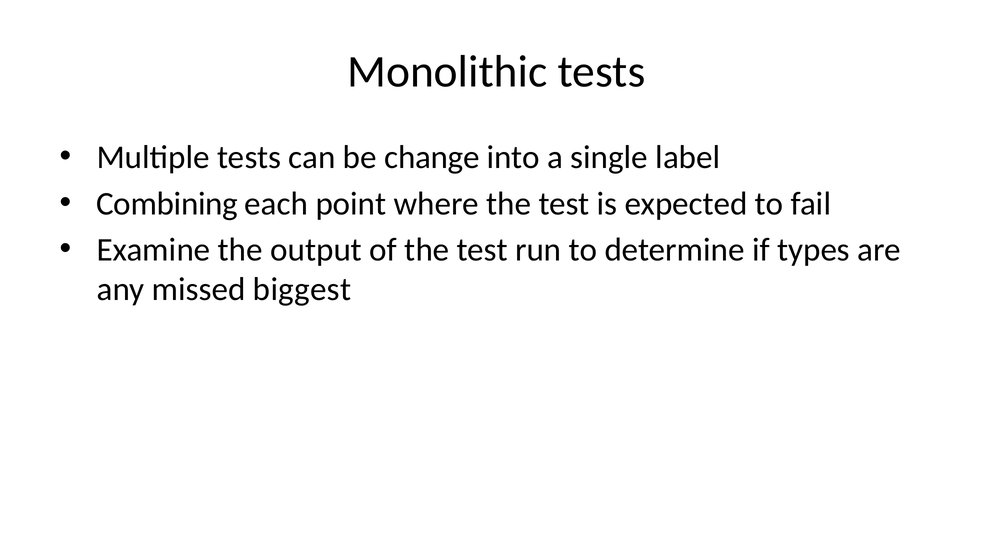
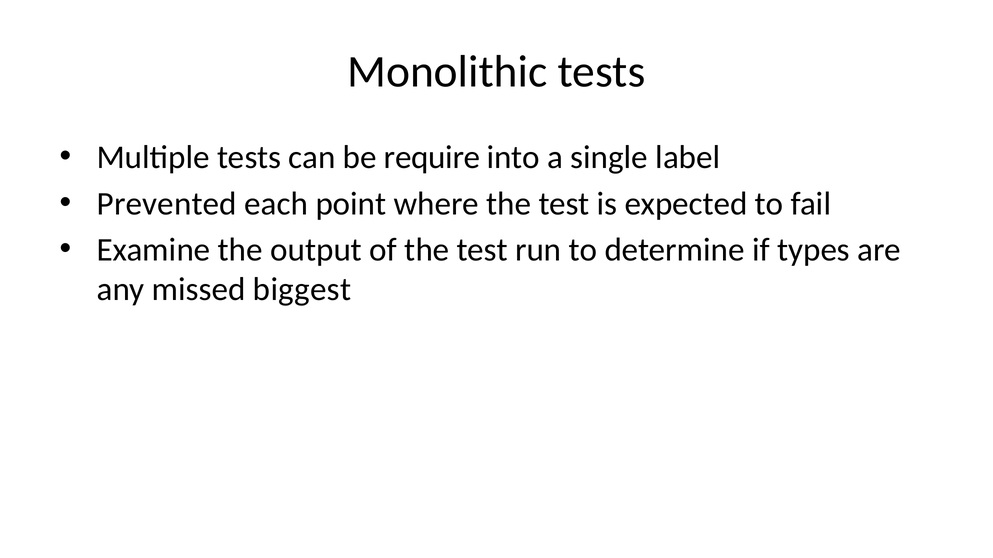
change: change -> require
Combining: Combining -> Prevented
